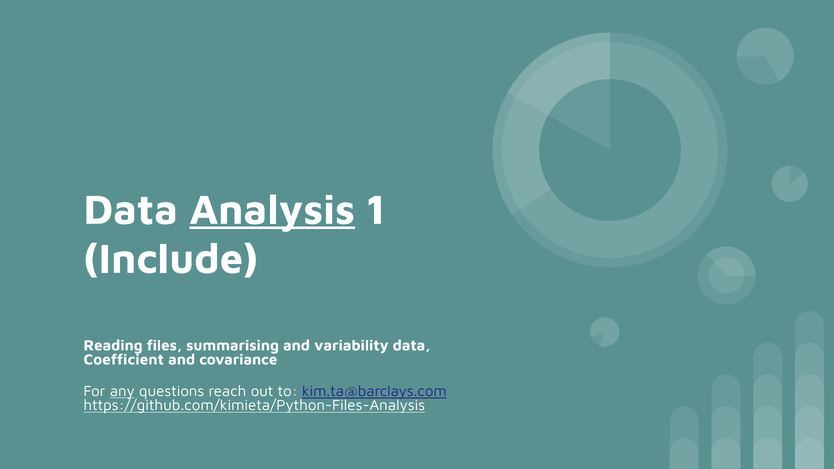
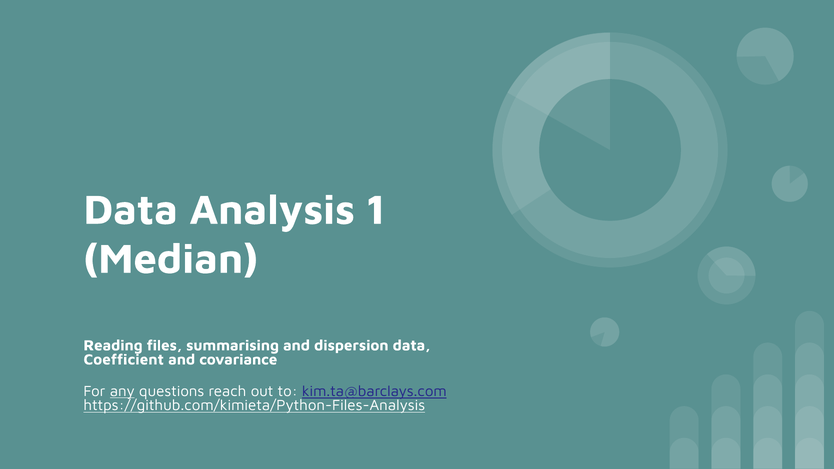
Analysis underline: present -> none
Include: Include -> Median
variability: variability -> dispersion
